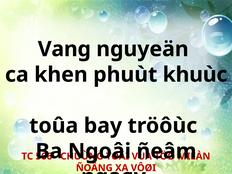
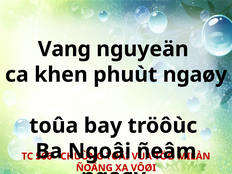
phuùt khuùc: khuùc -> ngaøy
